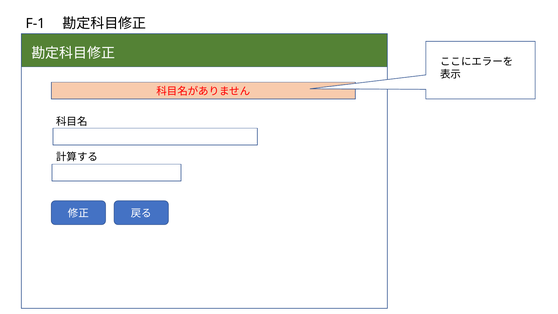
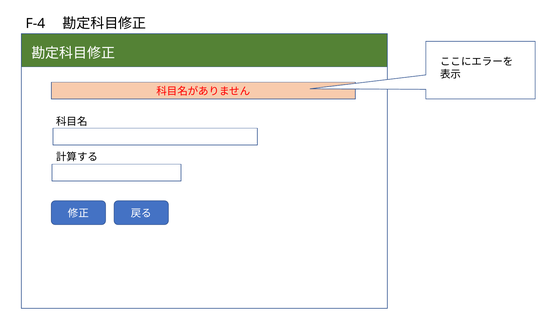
F-1: F-1 -> F-4
